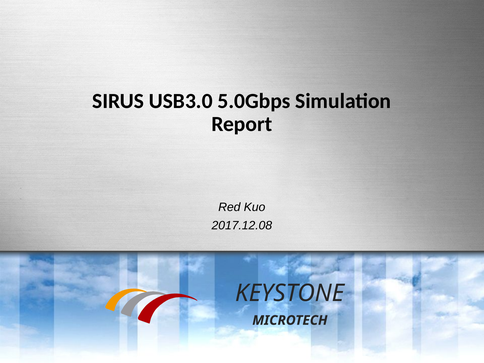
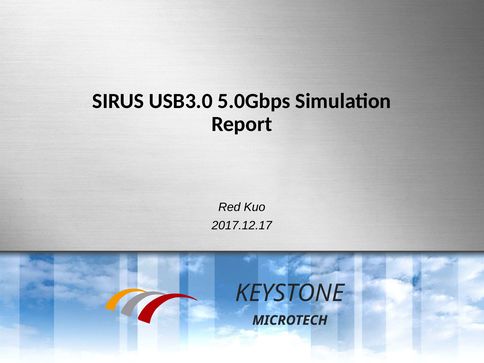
2017.12.08: 2017.12.08 -> 2017.12.17
